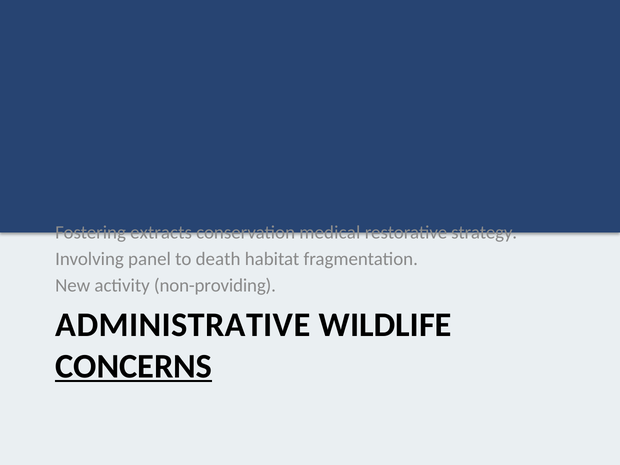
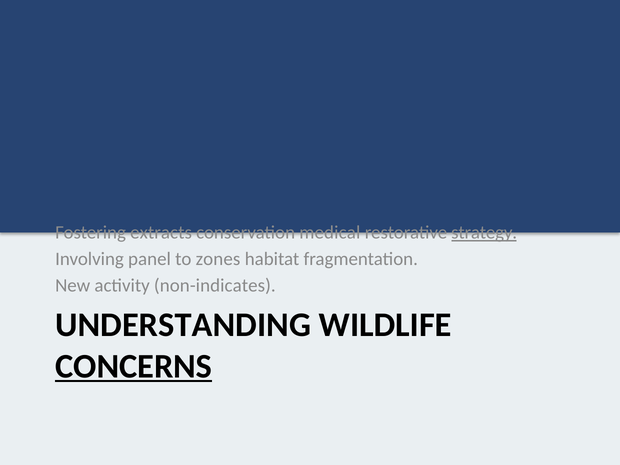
strategy underline: none -> present
death: death -> zones
non-providing: non-providing -> non-indicates
ADMINISTRATIVE: ADMINISTRATIVE -> UNDERSTANDING
